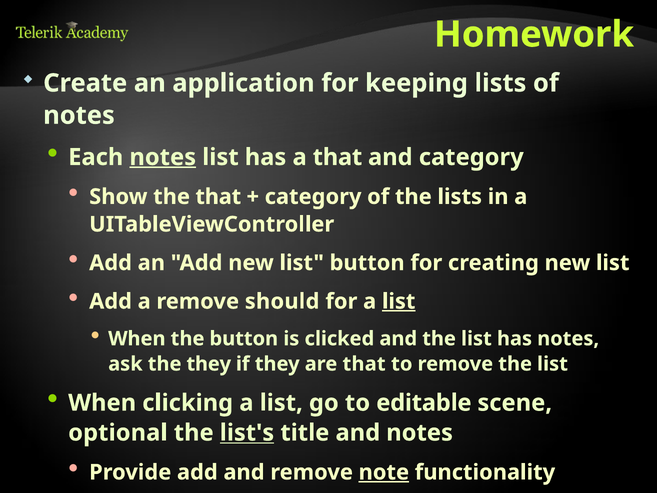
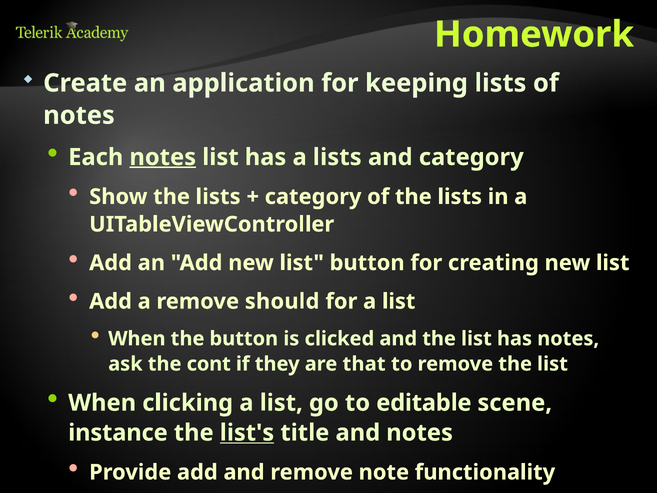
a that: that -> lists
Show the that: that -> lists
list at (399, 301) underline: present -> none
the they: they -> cont
optional: optional -> instance
note underline: present -> none
